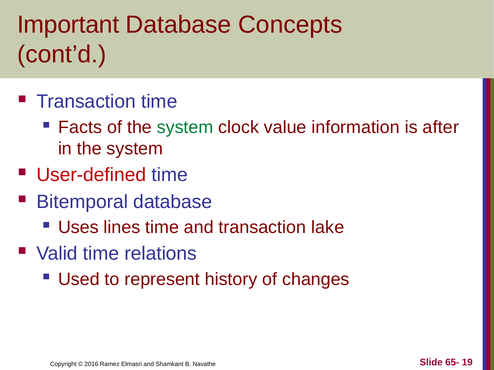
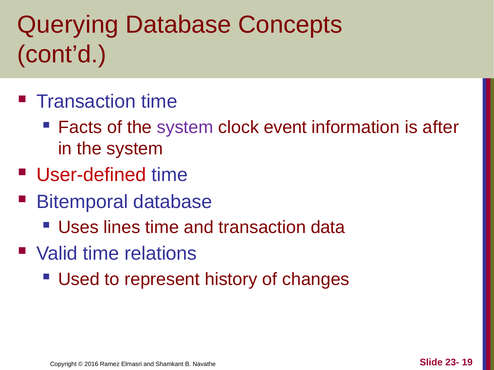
Important: Important -> Querying
system at (185, 127) colour: green -> purple
value: value -> event
lake: lake -> data
65-: 65- -> 23-
